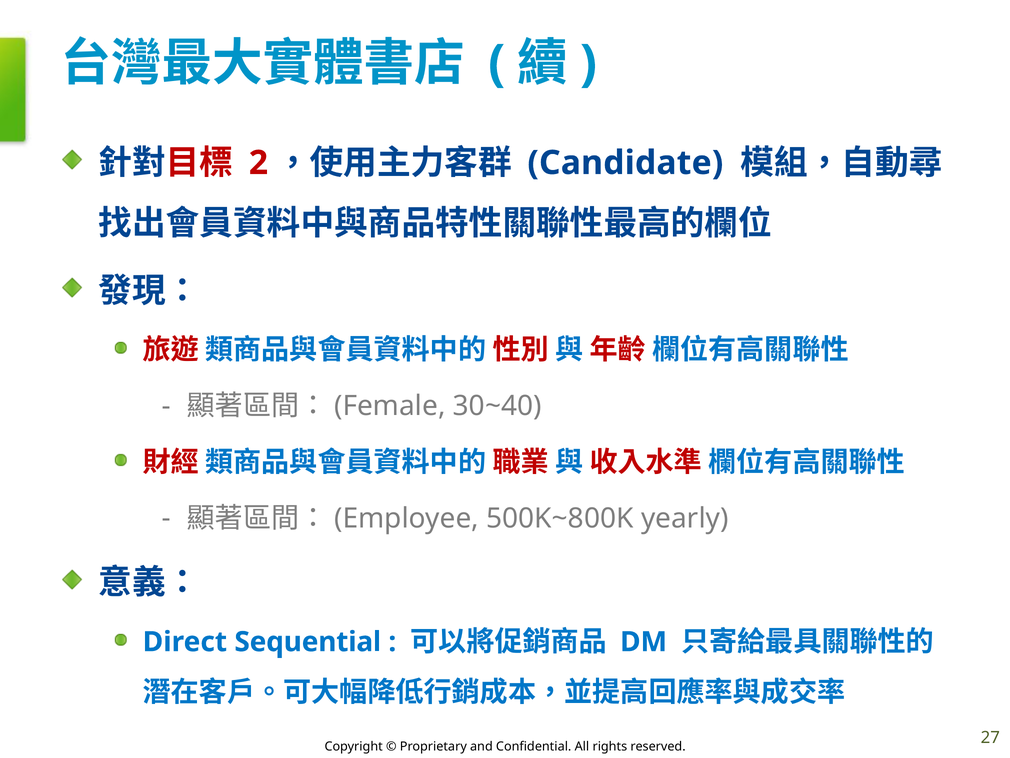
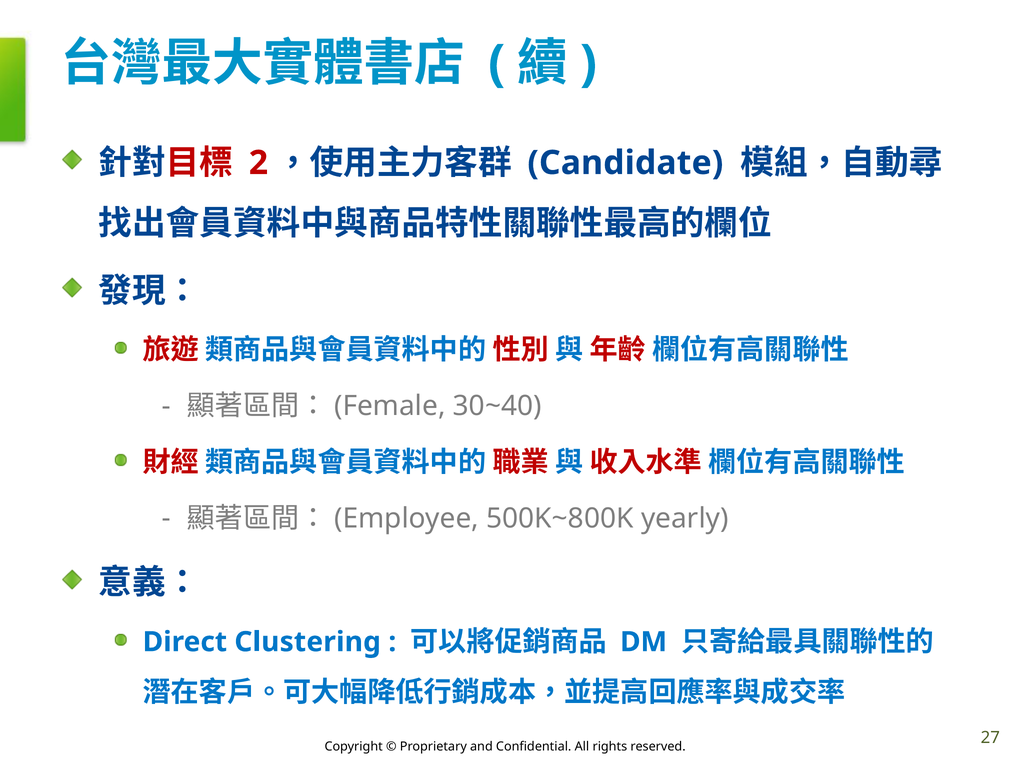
Sequential: Sequential -> Clustering
